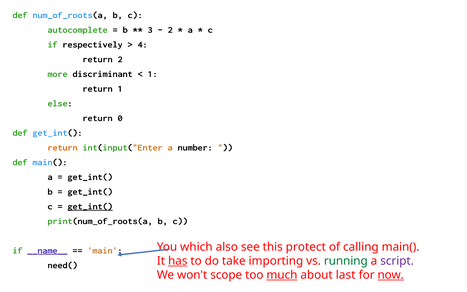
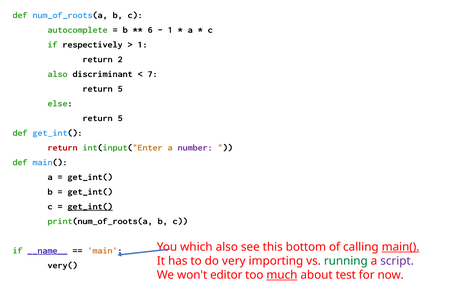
3: 3 -> 6
2 at (170, 30): 2 -> 1
4 at (143, 44): 4 -> 1
more at (58, 74): more -> also
1 at (153, 74): 1 -> 7
1 at (120, 89): 1 -> 5
0 at (120, 118): 0 -> 5
return at (63, 147) colour: orange -> red
number colour: black -> purple
protect: protect -> bottom
main( at (401, 247) underline: none -> present
has underline: present -> none
take: take -> very
need(: need( -> very(
scope: scope -> editor
last: last -> test
now underline: present -> none
